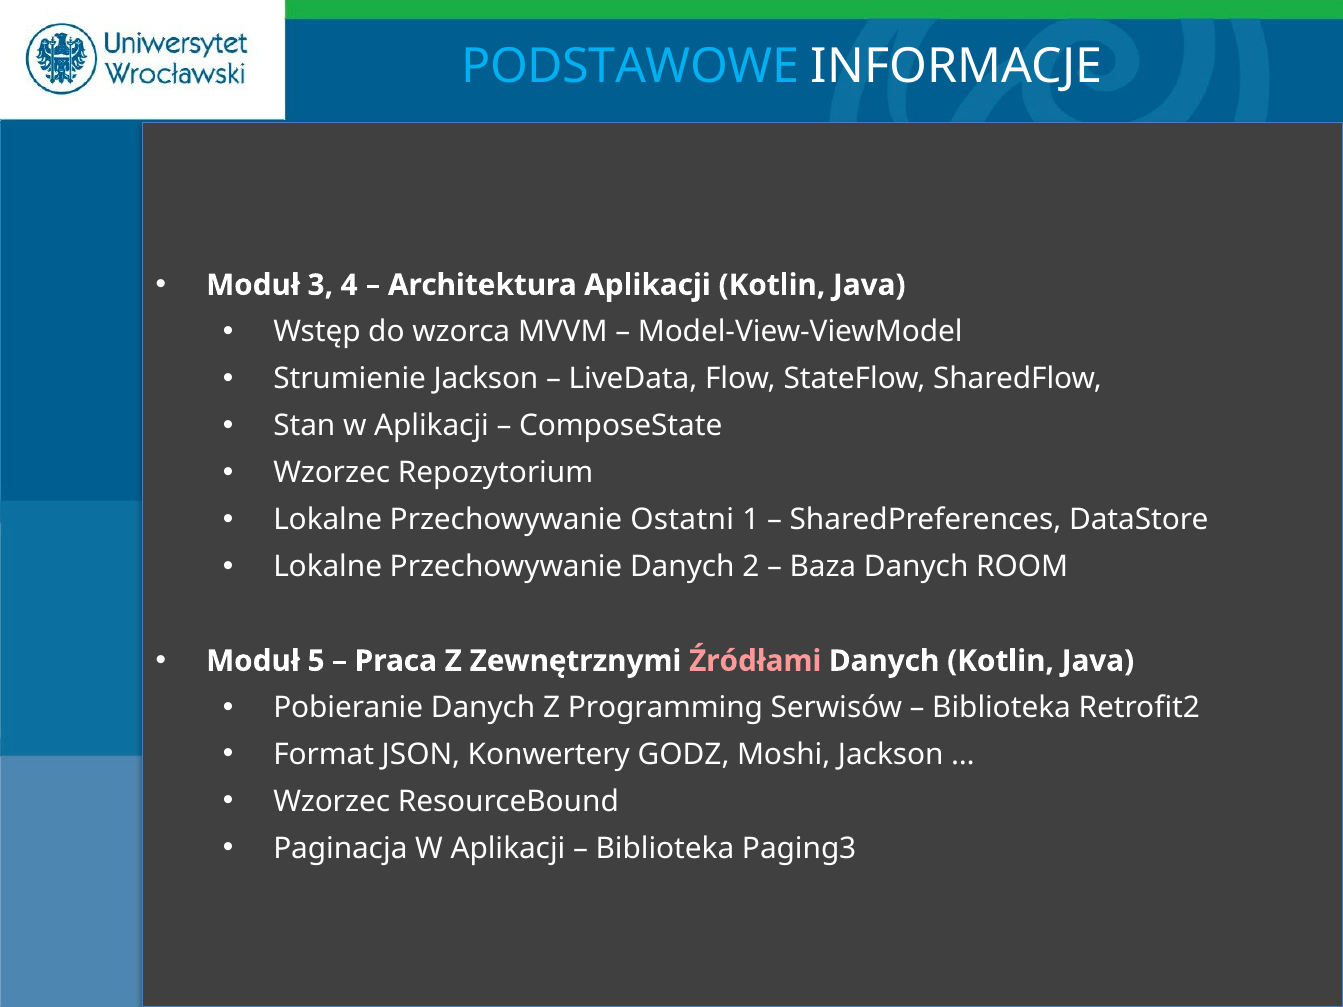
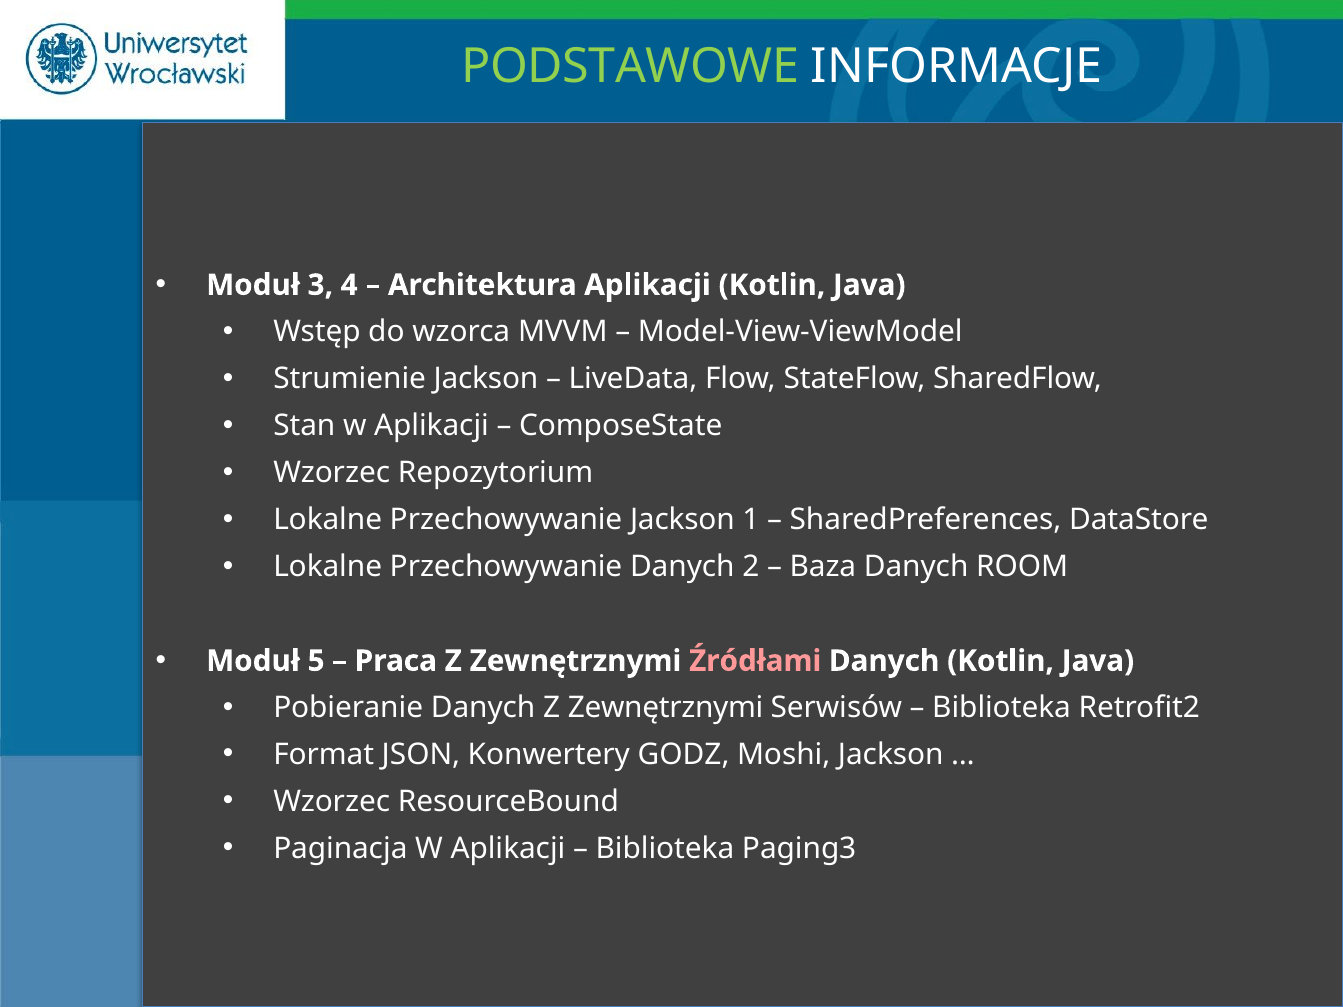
PODSTAWOWE colour: light blue -> light green
Przechowywanie Ostatni: Ostatni -> Jackson
Danych Z Programming: Programming -> Zewnętrznymi
